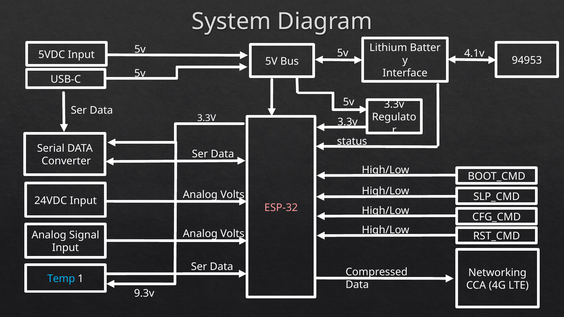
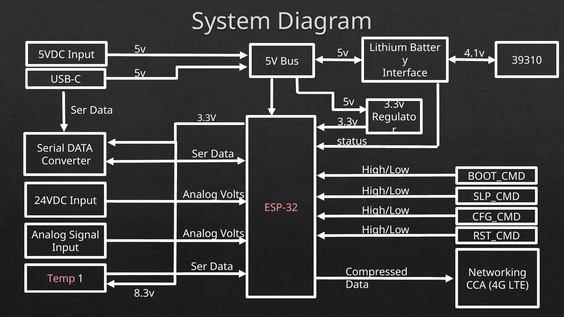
94953: 94953 -> 39310
Temp colour: light blue -> pink
9.3v: 9.3v -> 8.3v
